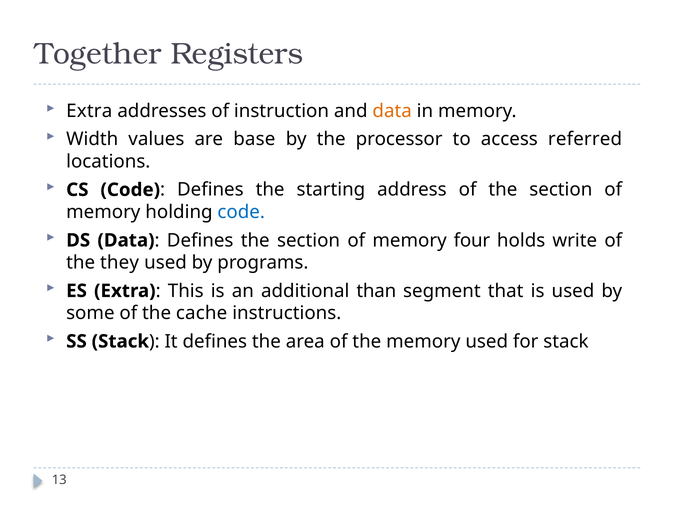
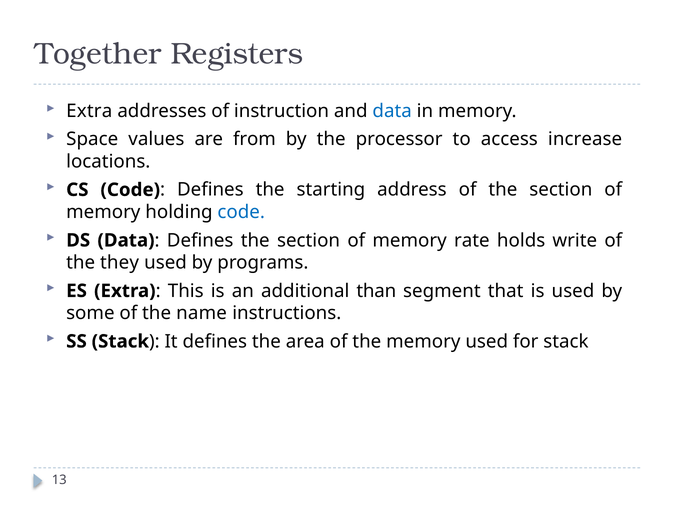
data at (392, 111) colour: orange -> blue
Width: Width -> Space
base: base -> from
referred: referred -> increase
four: four -> rate
cache: cache -> name
